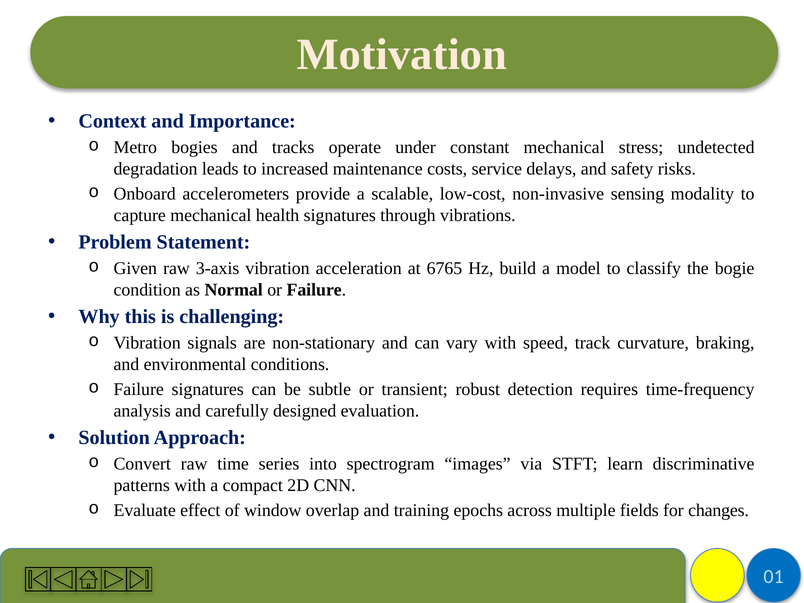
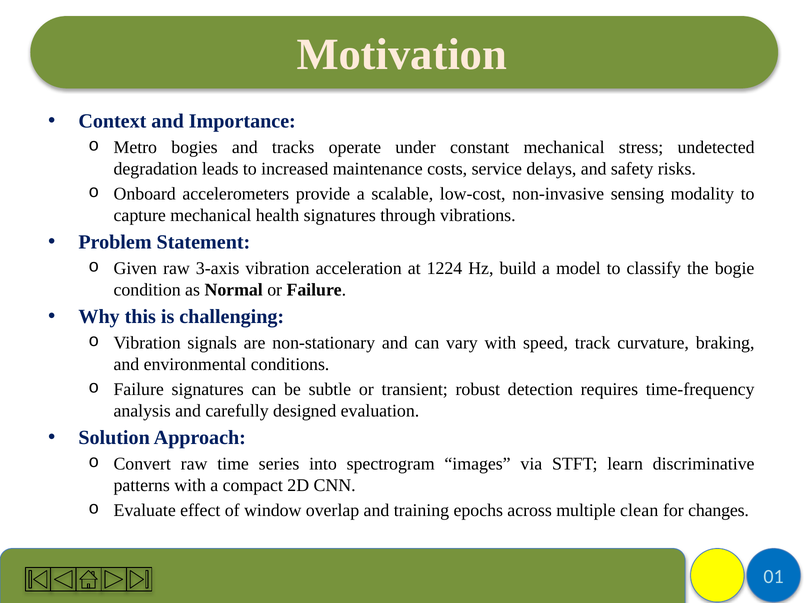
6765: 6765 -> 1224
fields: fields -> clean
